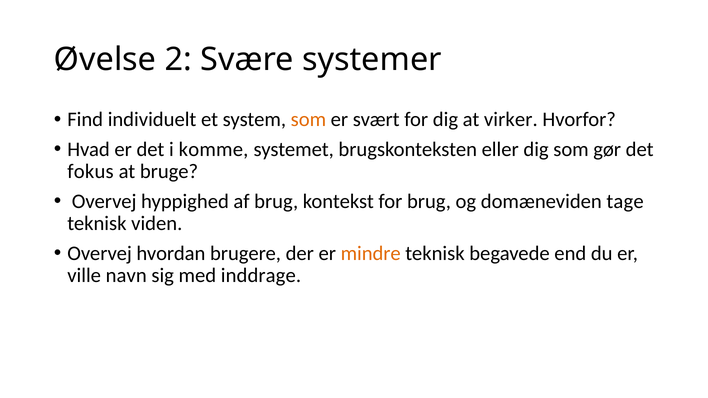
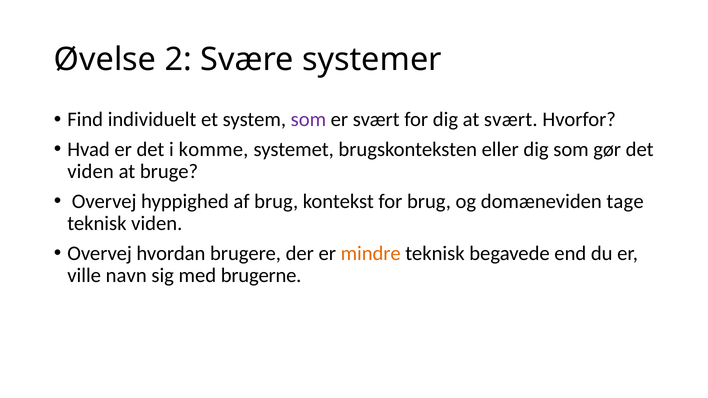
som at (308, 120) colour: orange -> purple
at virker: virker -> svært
fokus at (91, 172): fokus -> viden
inddrage: inddrage -> brugerne
